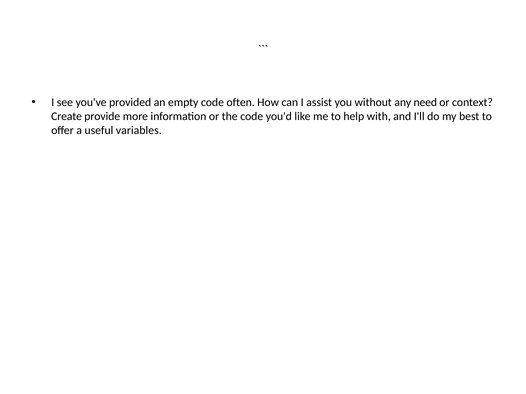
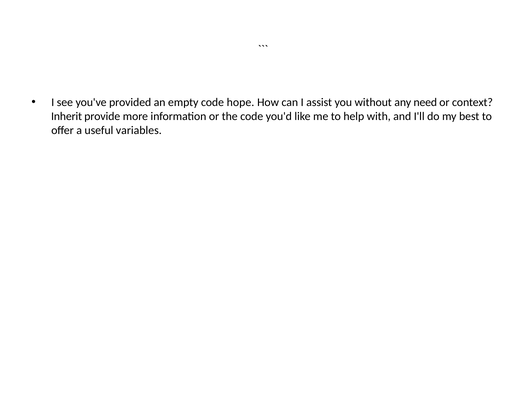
often: often -> hope
Create: Create -> Inherit
